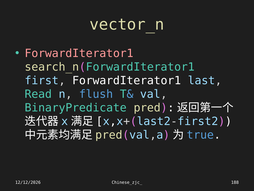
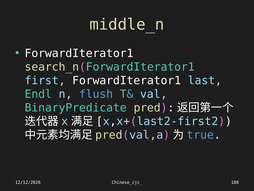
vector_n: vector_n -> middle_n
ForwardIterator1 at (79, 53) colour: pink -> white
Read: Read -> Endl
